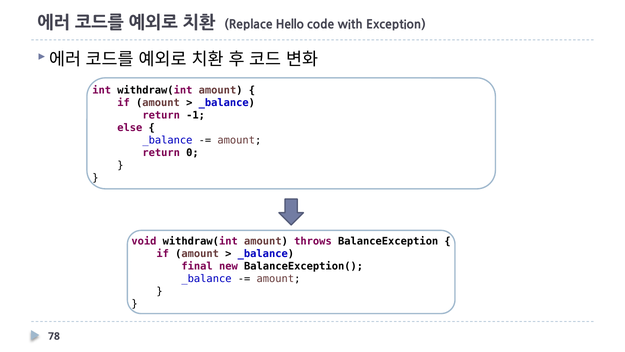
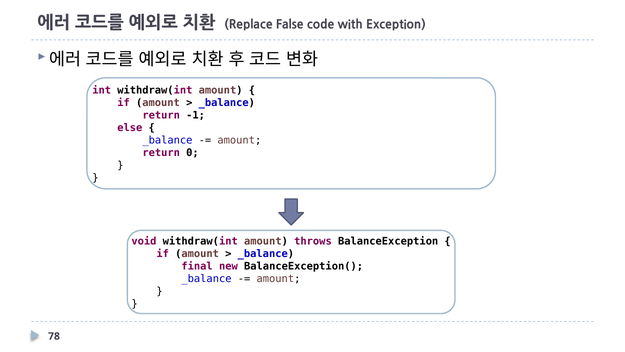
Hello: Hello -> False
